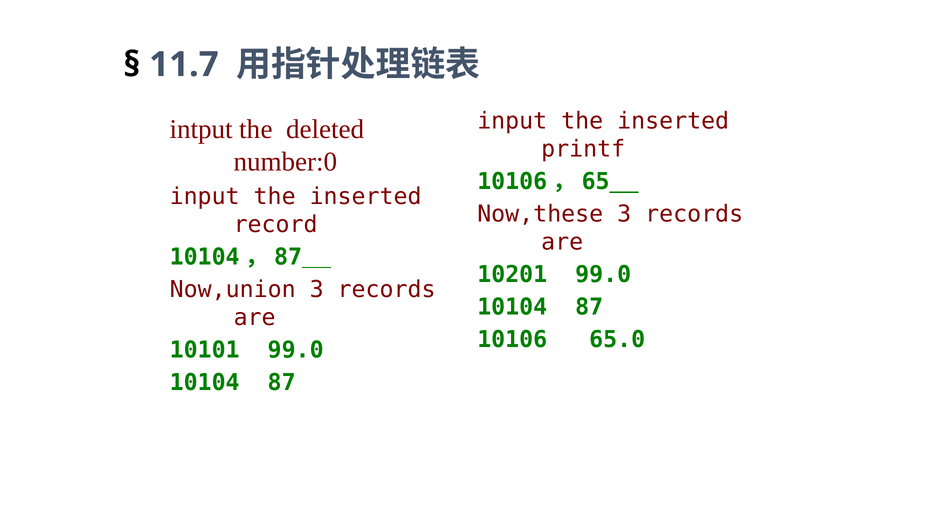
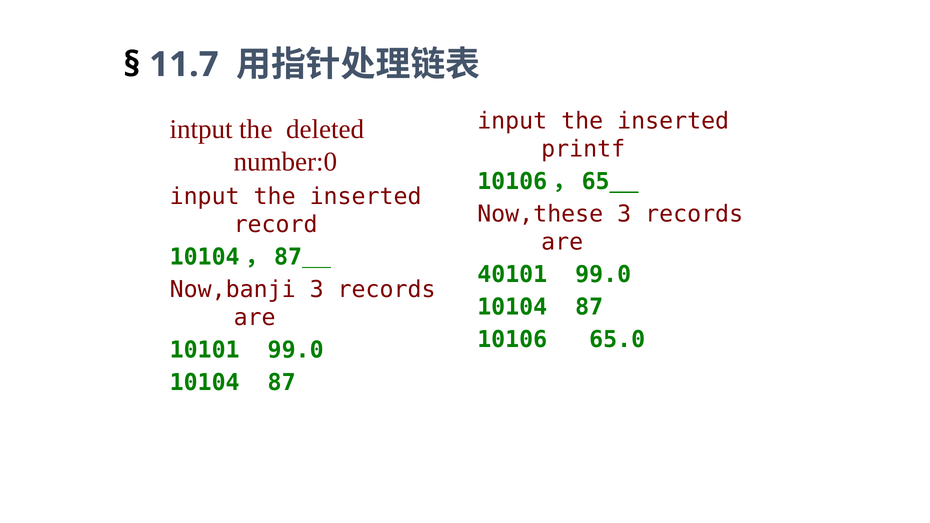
10201: 10201 -> 40101
Now,union: Now,union -> Now,banji
